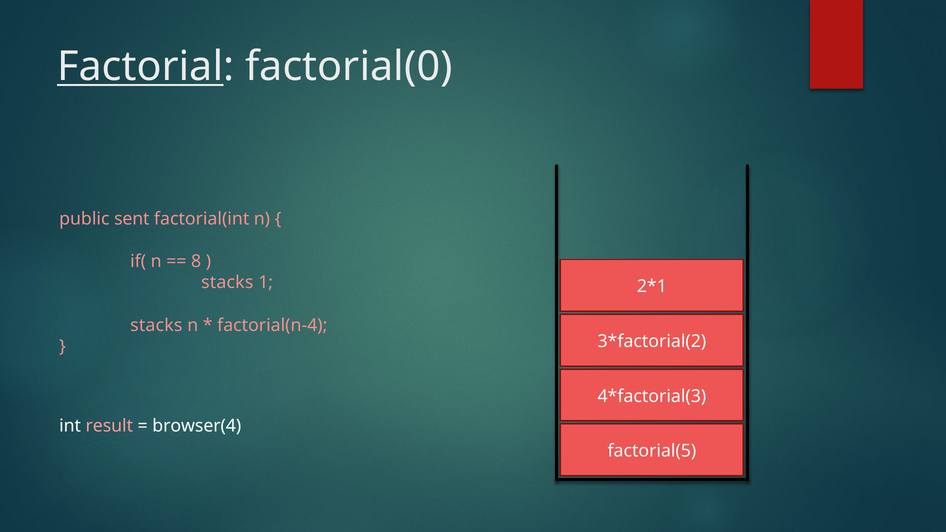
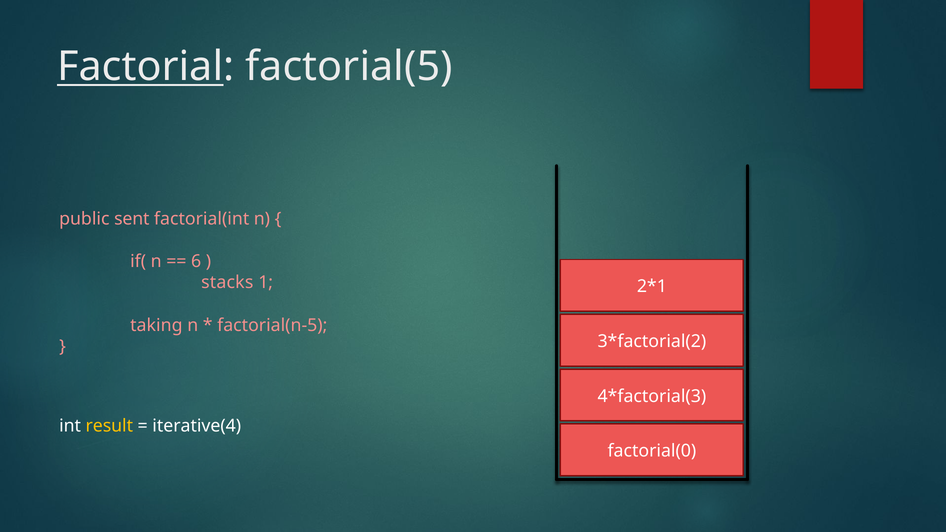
factorial(0: factorial(0 -> factorial(5
8: 8 -> 6
stacks at (156, 325): stacks -> taking
factorial(n-4: factorial(n-4 -> factorial(n-5
result colour: pink -> yellow
browser(4: browser(4 -> iterative(4
factorial(5: factorial(5 -> factorial(0
